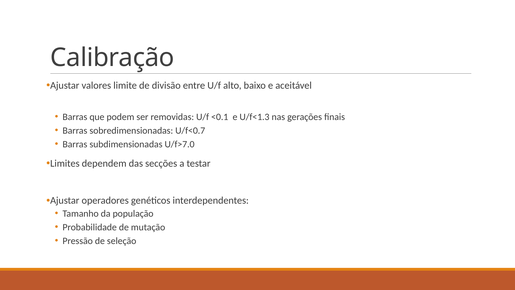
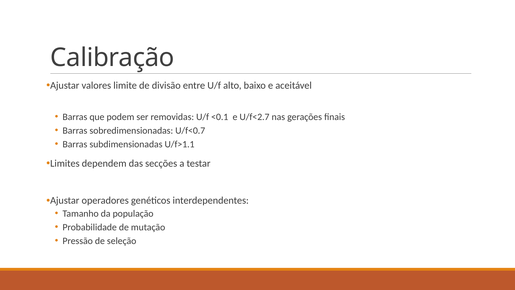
U/f<1.3: U/f<1.3 -> U/f<2.7
U/f>7.0: U/f>7.0 -> U/f>1.1
